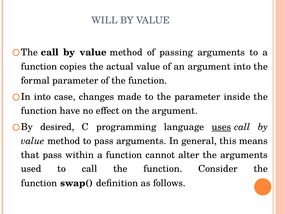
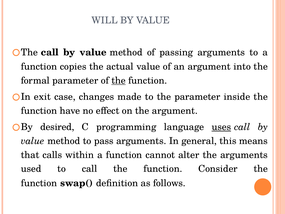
the at (119, 80) underline: none -> present
into at (42, 97): into -> exit
that pass: pass -> calls
